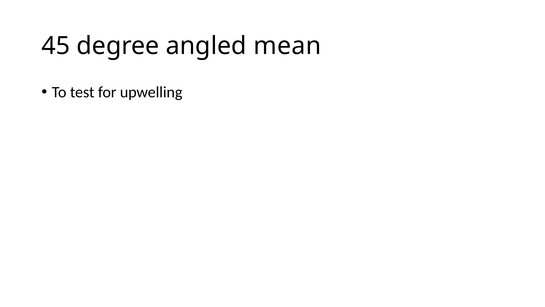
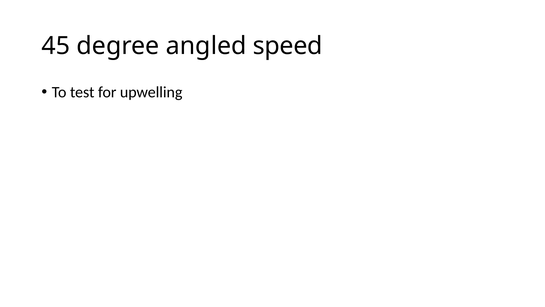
mean: mean -> speed
